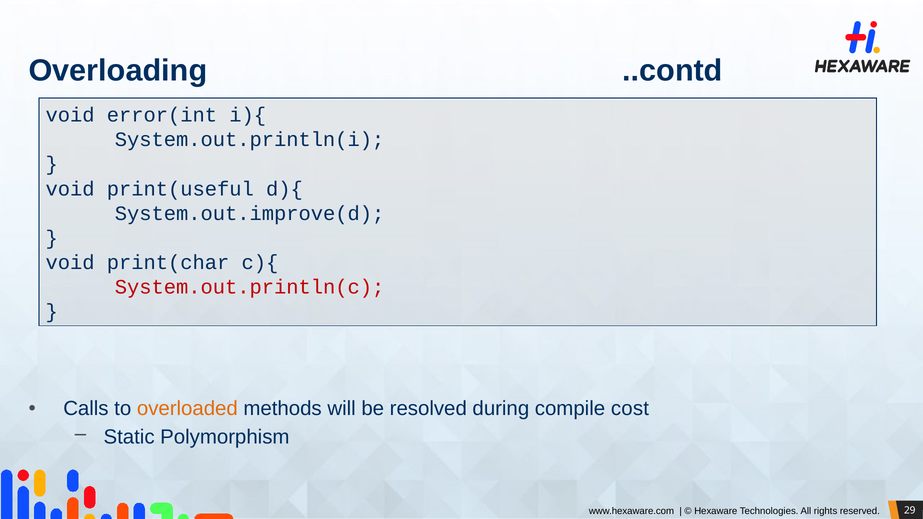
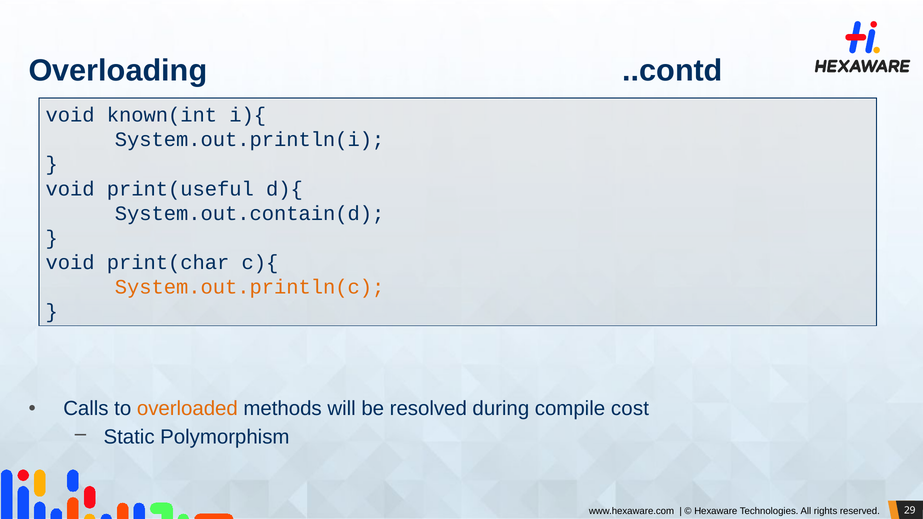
error(int: error(int -> known(int
System.out.improve(d: System.out.improve(d -> System.out.contain(d
System.out.println(c colour: red -> orange
